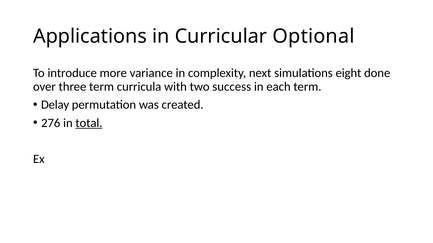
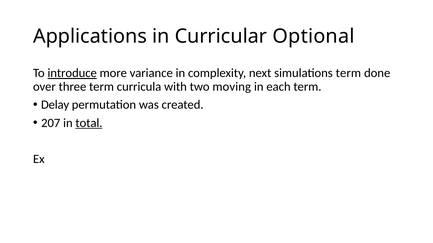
introduce underline: none -> present
simulations eight: eight -> term
success: success -> moving
276: 276 -> 207
